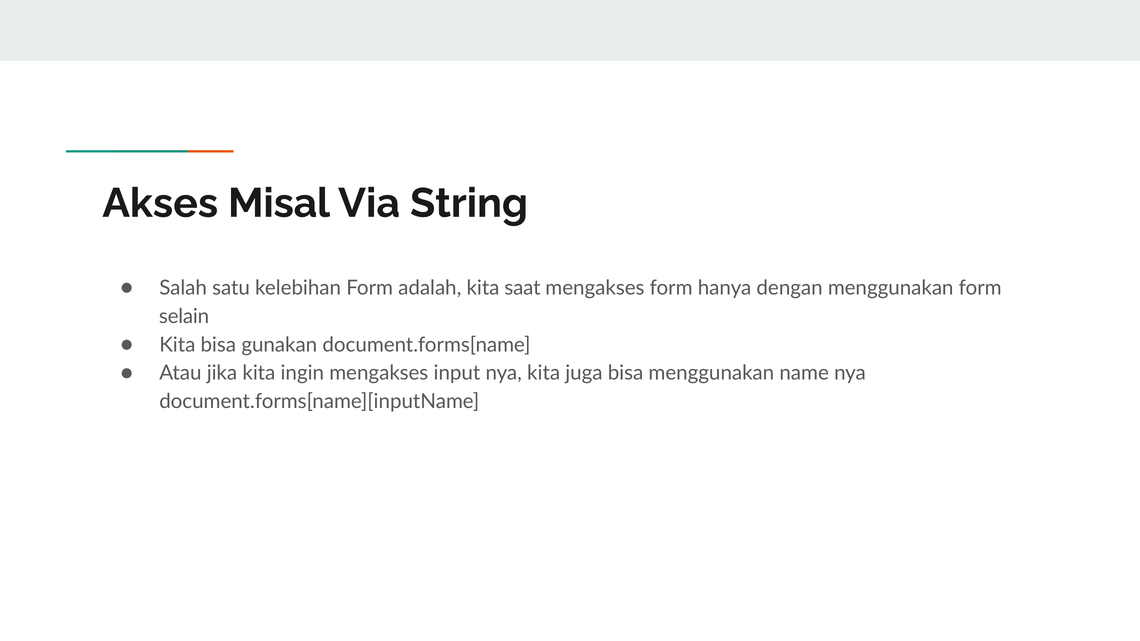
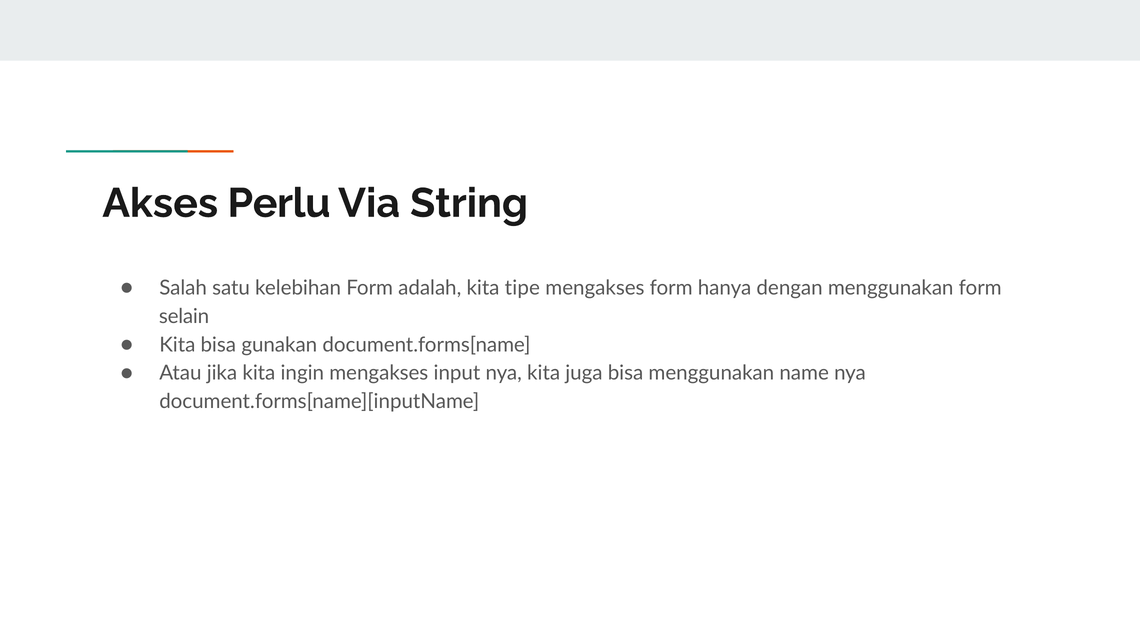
Misal: Misal -> Perlu
saat: saat -> tipe
